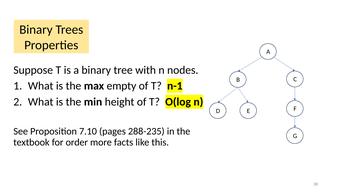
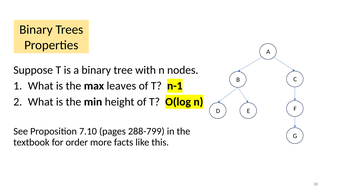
empty: empty -> leaves
288-235: 288-235 -> 288-799
